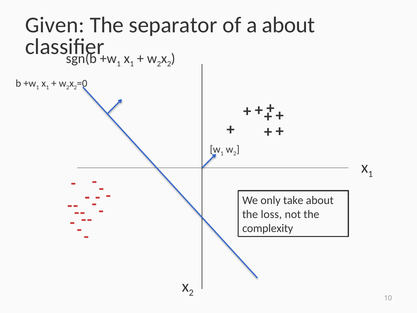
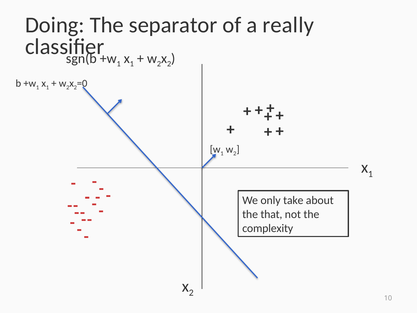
Given: Given -> Doing
a about: about -> really
loss: loss -> that
